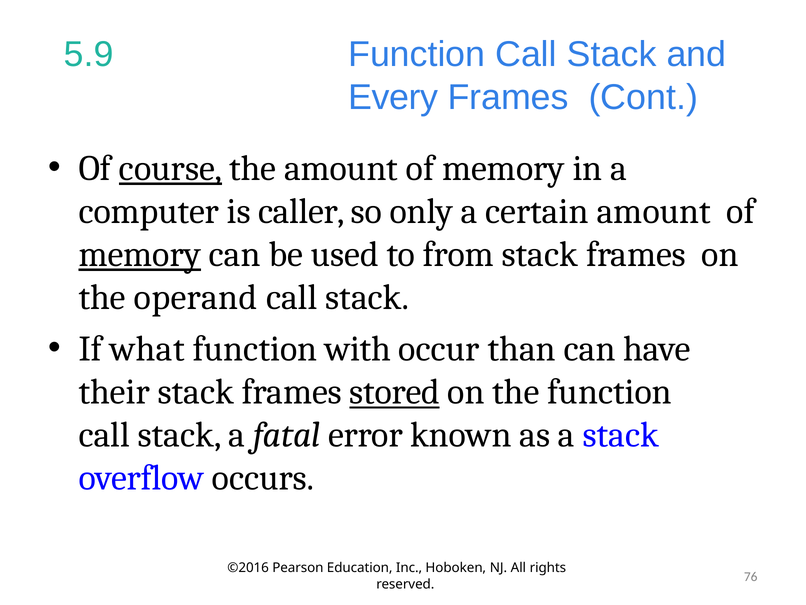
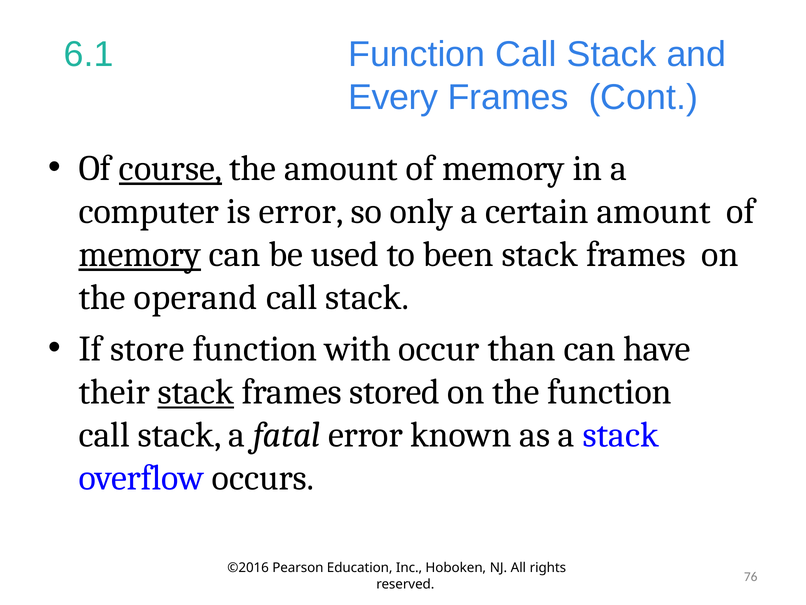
5.9: 5.9 -> 6.1
is caller: caller -> error
from: from -> been
what: what -> store
stack at (196, 392) underline: none -> present
stored underline: present -> none
